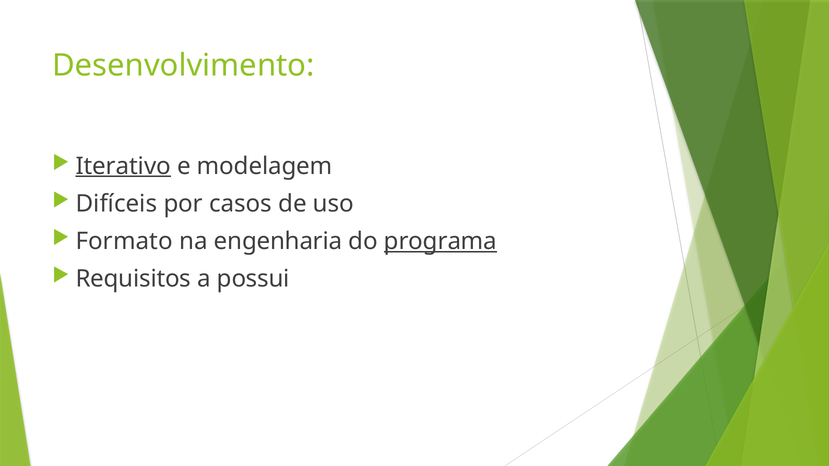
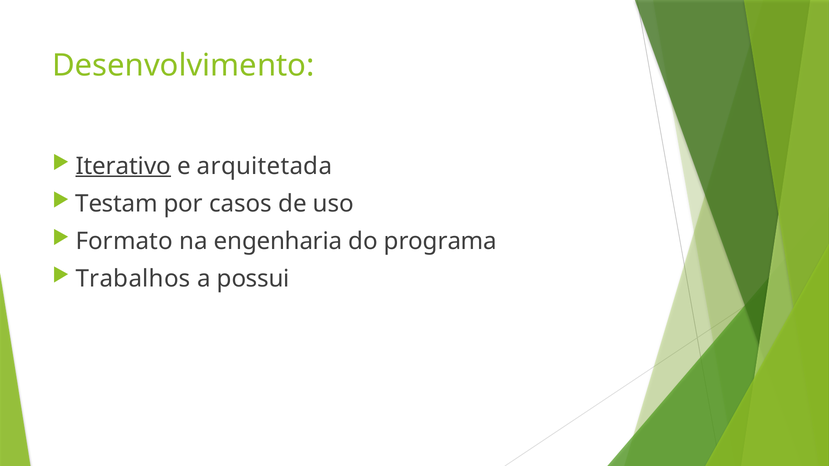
modelagem: modelagem -> arquitetada
Difíceis: Difíceis -> Testam
programa underline: present -> none
Requisitos: Requisitos -> Trabalhos
